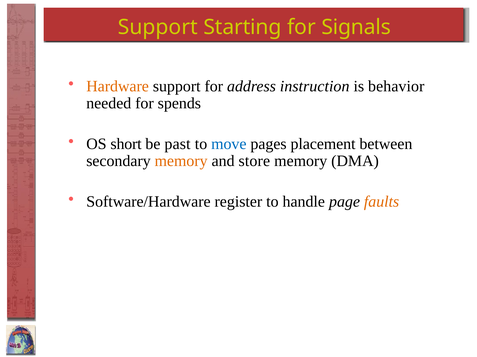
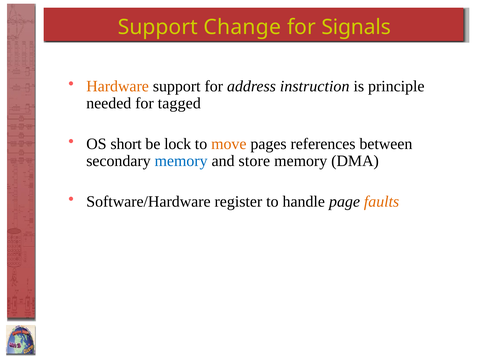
Starting: Starting -> Change
behavior: behavior -> principle
spends: spends -> tagged
past: past -> lock
move colour: blue -> orange
placement: placement -> references
memory at (181, 161) colour: orange -> blue
